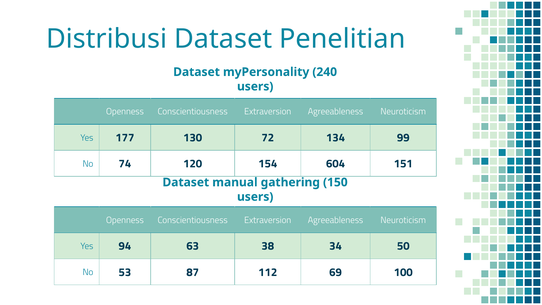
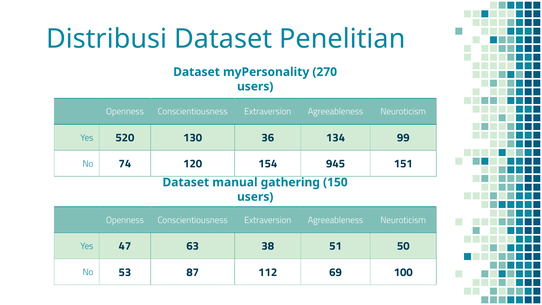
240: 240 -> 270
177: 177 -> 520
72: 72 -> 36
604: 604 -> 945
94: 94 -> 47
34: 34 -> 51
